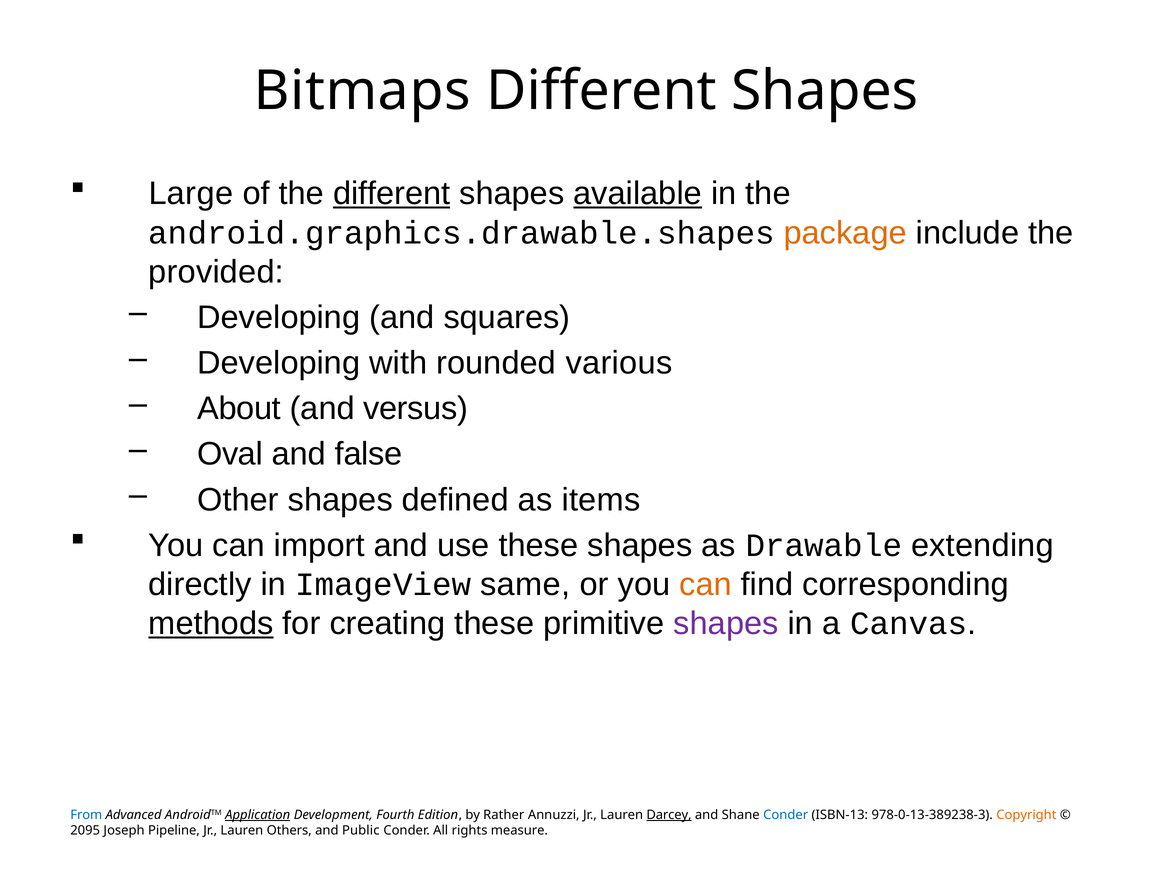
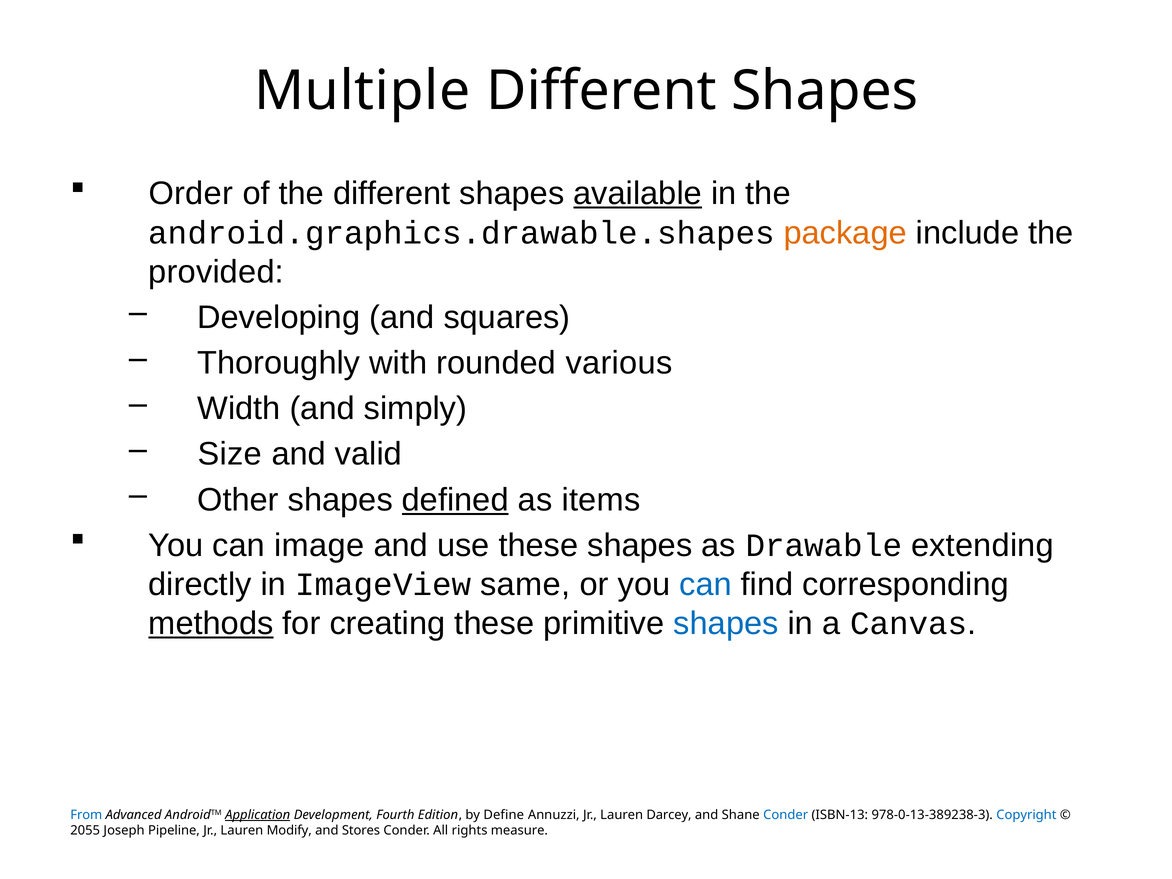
Bitmaps: Bitmaps -> Multiple
Large: Large -> Order
different at (392, 194) underline: present -> none
Developing at (279, 363): Developing -> Thoroughly
About: About -> Width
versus: versus -> simply
Oval: Oval -> Size
false: false -> valid
defined underline: none -> present
import: import -> image
can at (706, 584) colour: orange -> blue
shapes at (726, 624) colour: purple -> blue
Rather: Rather -> Define
Darcey underline: present -> none
Copyright colour: orange -> blue
2095: 2095 -> 2055
Others: Others -> Modify
Public: Public -> Stores
